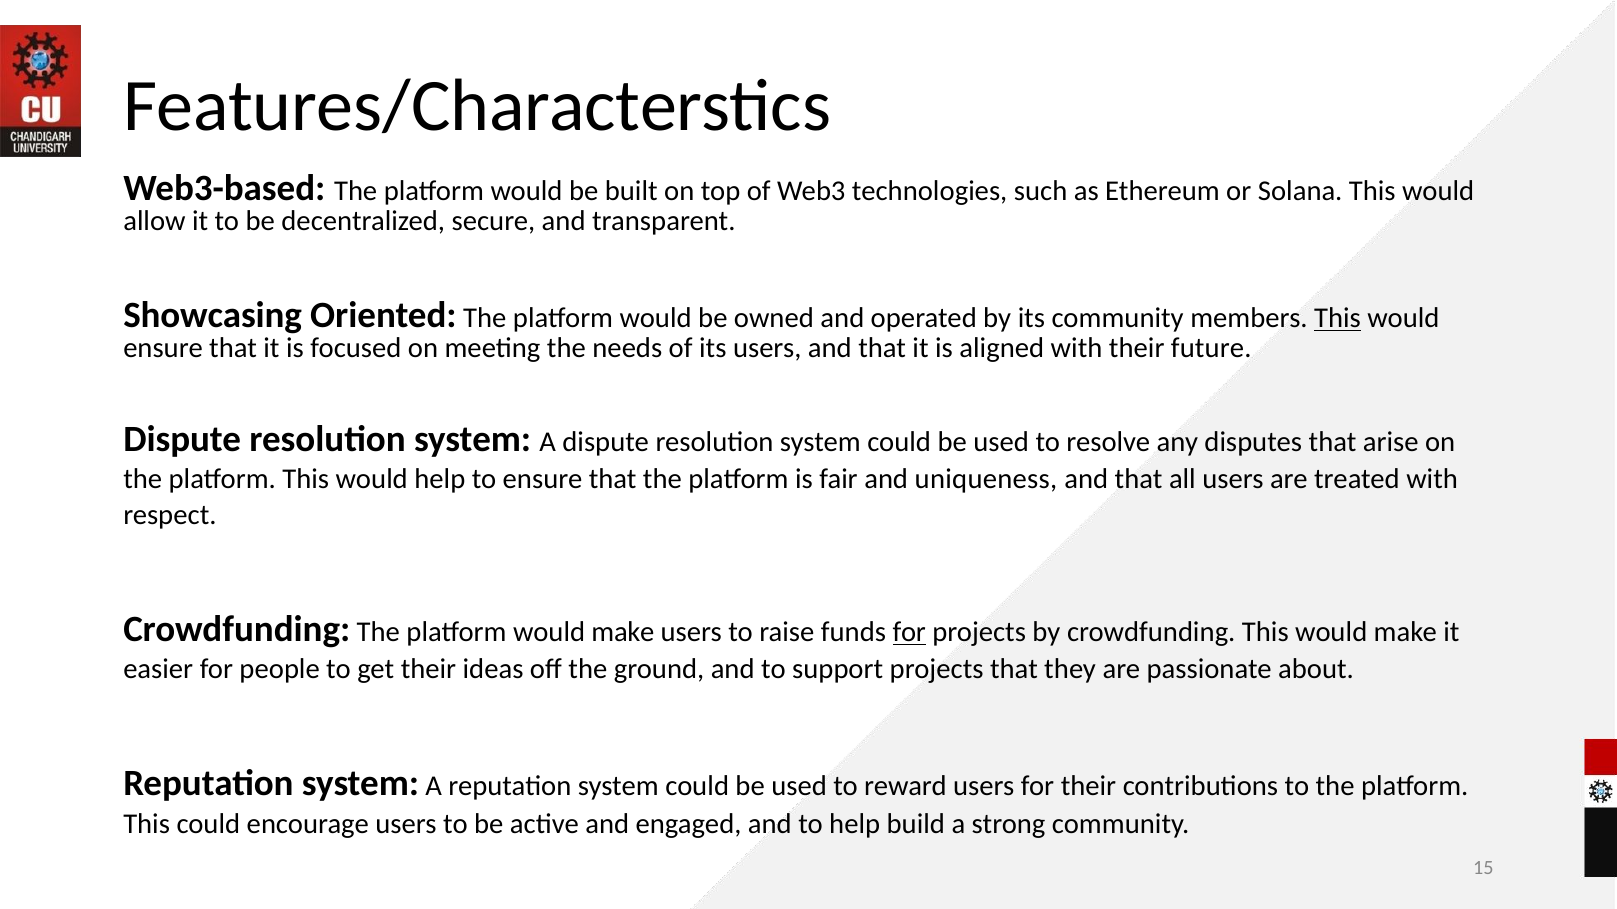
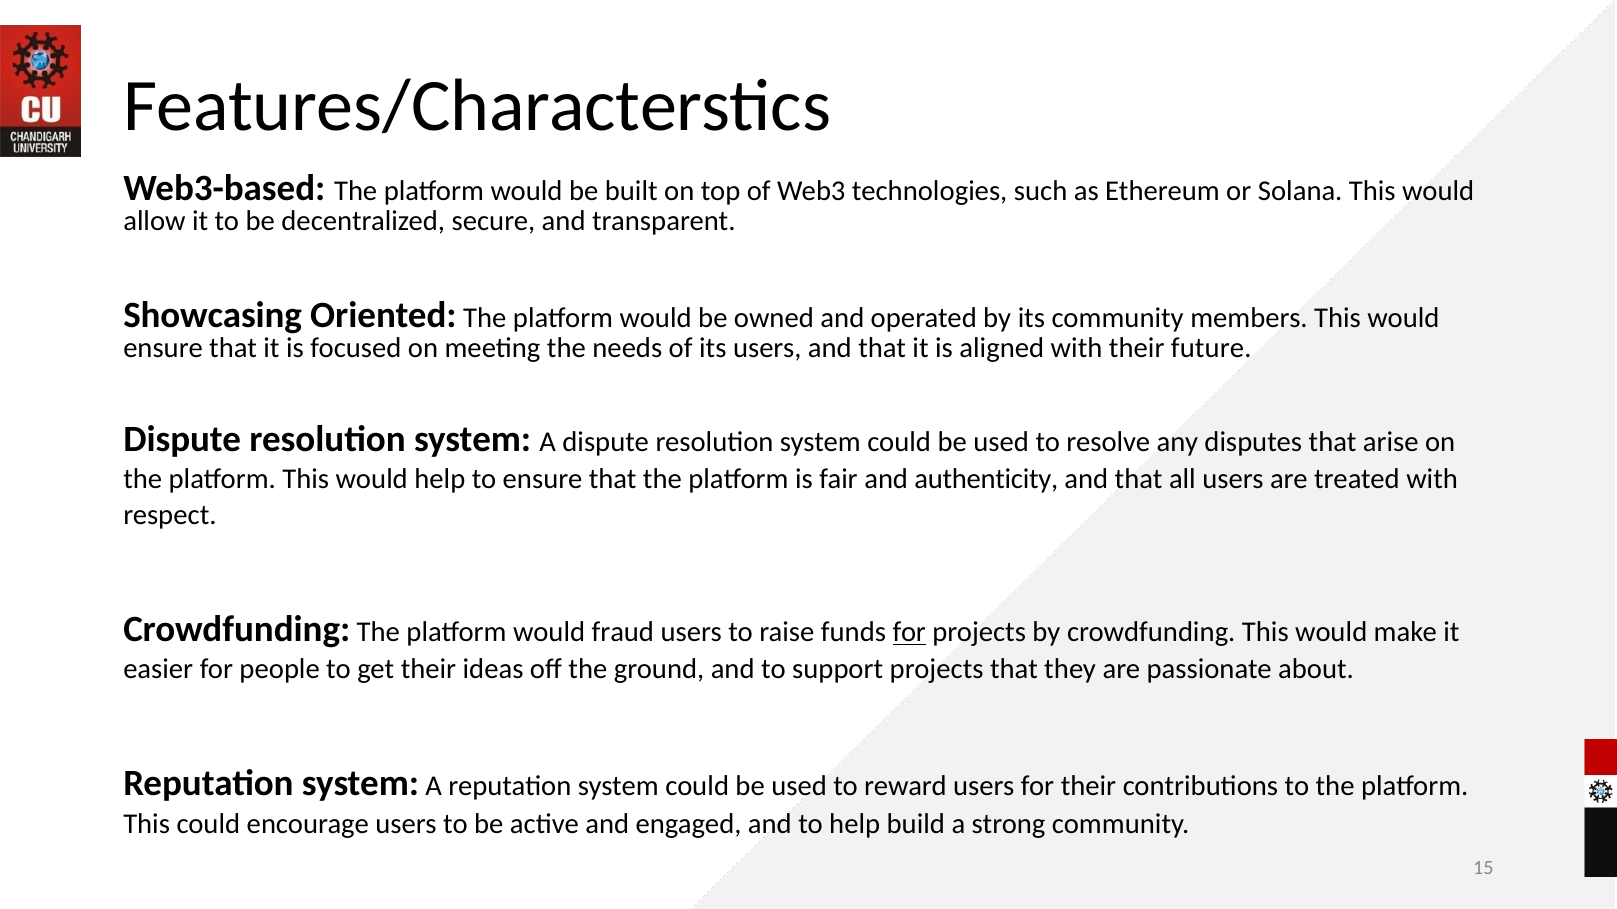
This at (1337, 318) underline: present -> none
uniqueness: uniqueness -> authenticity
platform would make: make -> fraud
